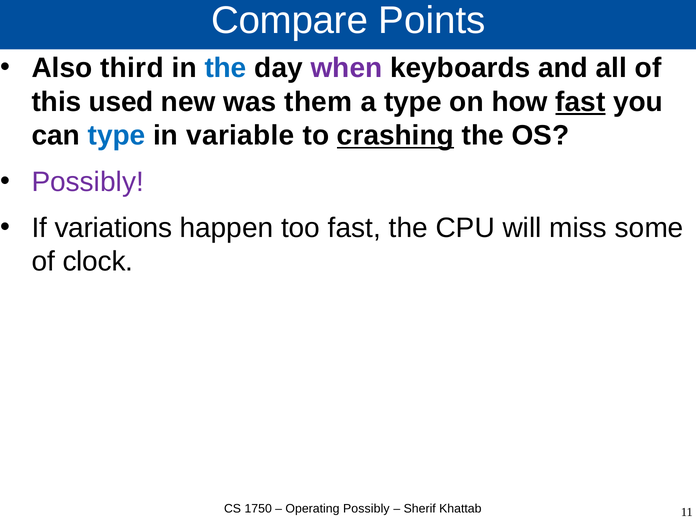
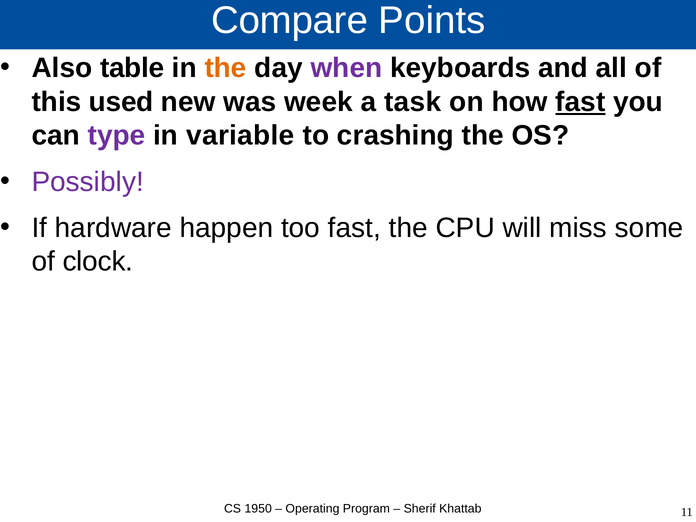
third: third -> table
the at (226, 68) colour: blue -> orange
them: them -> week
a type: type -> task
type at (117, 136) colour: blue -> purple
crashing underline: present -> none
variations: variations -> hardware
1750: 1750 -> 1950
Operating Possibly: Possibly -> Program
